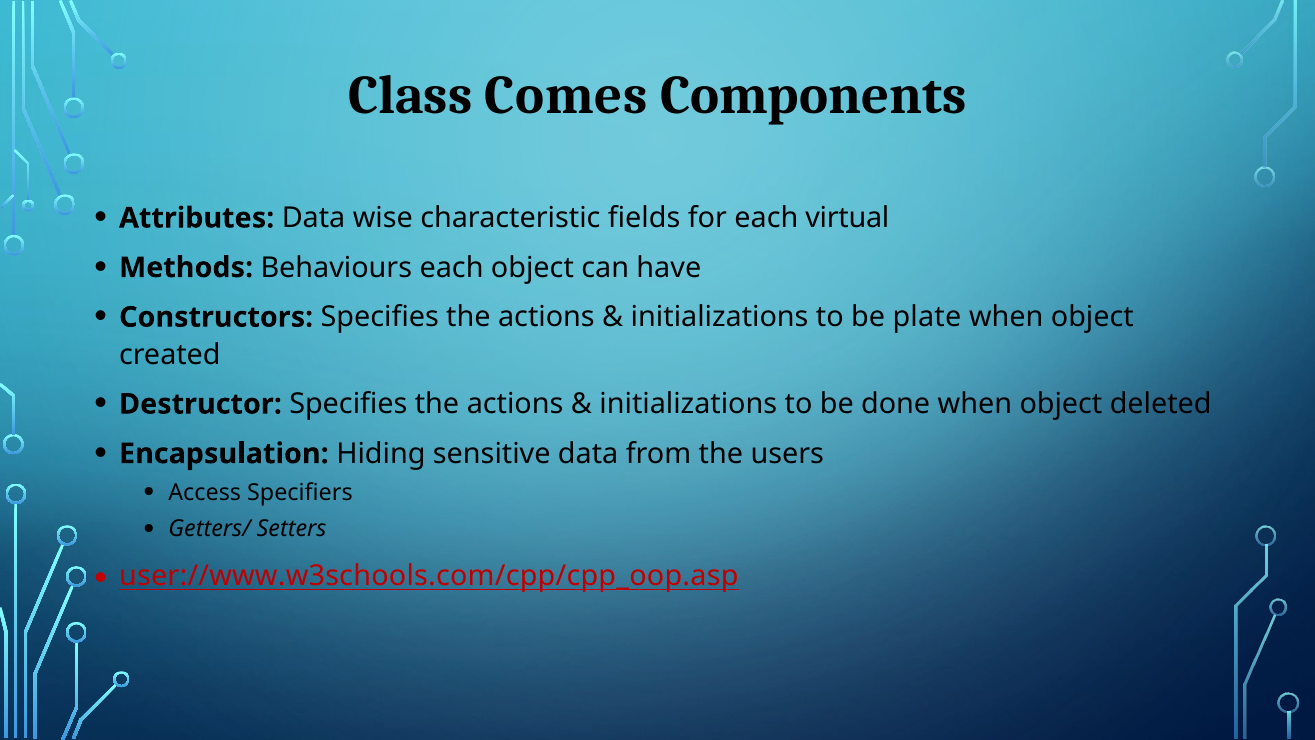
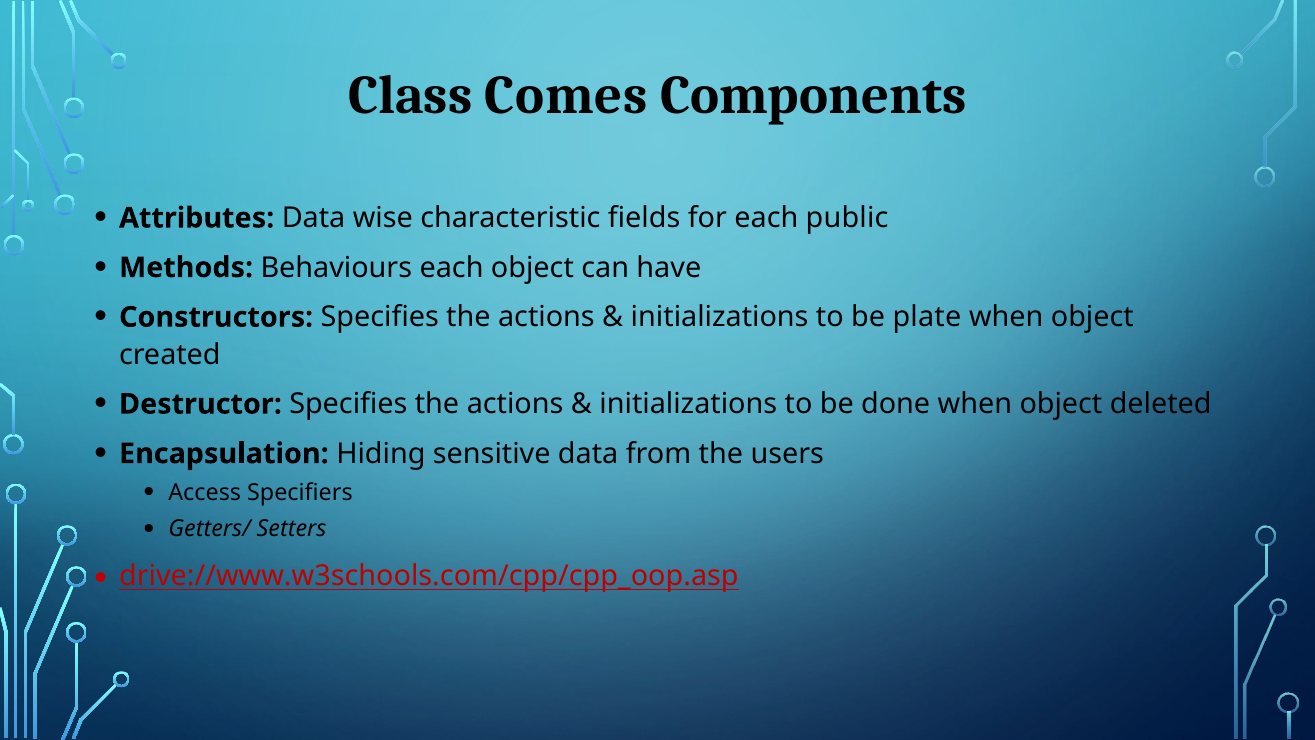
virtual: virtual -> public
user://www.w3schools.com/cpp/cpp_oop.asp: user://www.w3schools.com/cpp/cpp_oop.asp -> drive://www.w3schools.com/cpp/cpp_oop.asp
